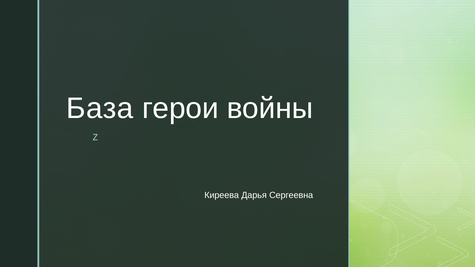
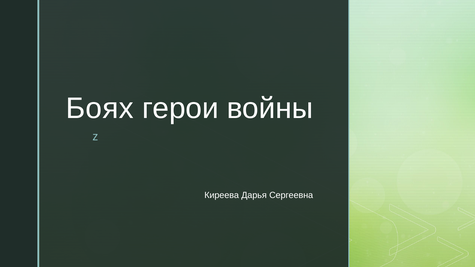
База: База -> Боях
